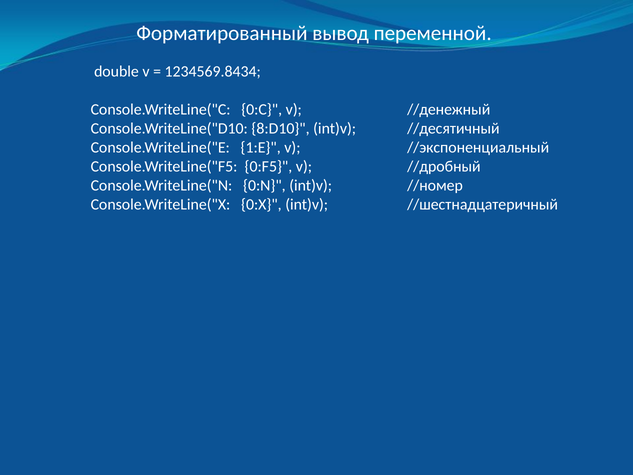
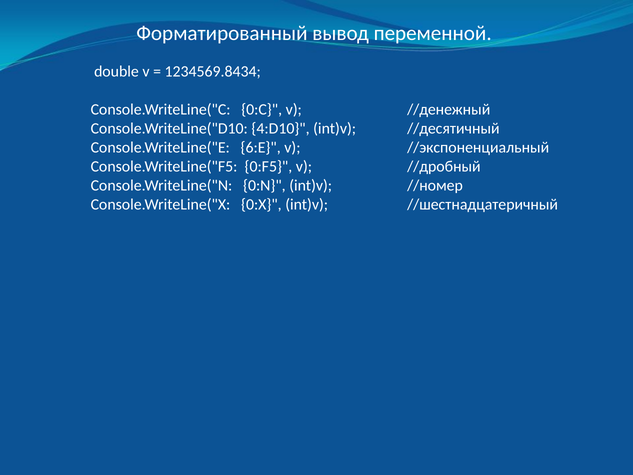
8:D10: 8:D10 -> 4:D10
1:E: 1:E -> 6:E
